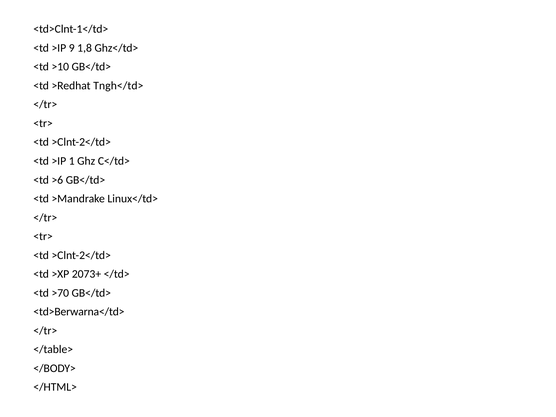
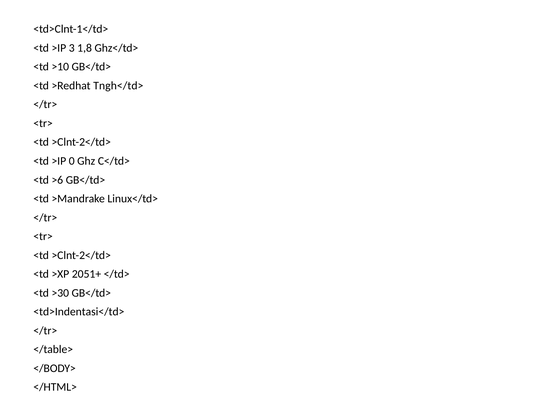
9: 9 -> 3
1: 1 -> 0
2073+: 2073+ -> 2051+
>70: >70 -> >30
<td>Berwarna</td>: <td>Berwarna</td> -> <td>Indentasi</td>
